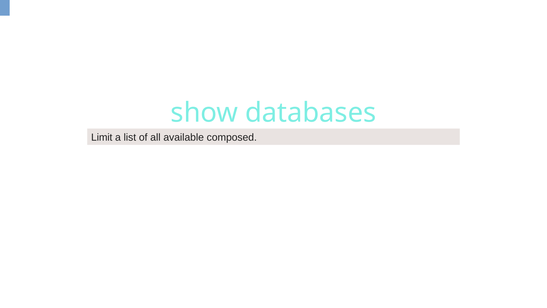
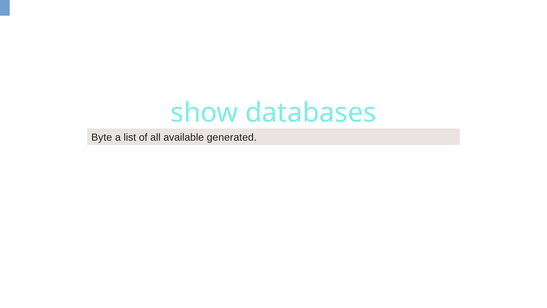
Limit: Limit -> Byte
composed: composed -> generated
